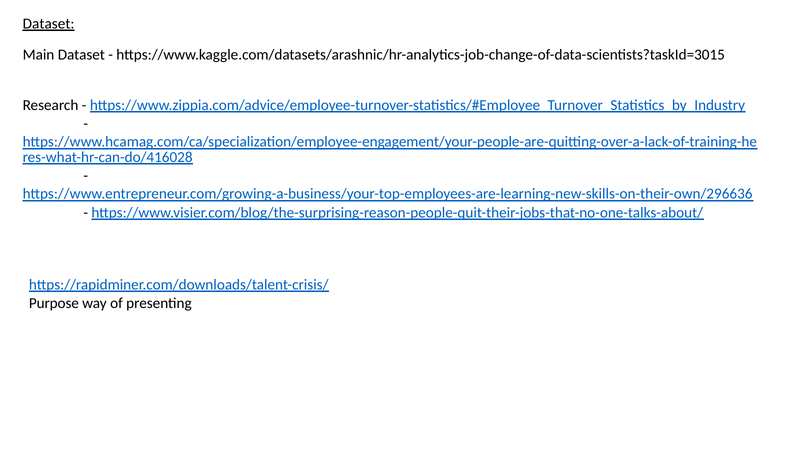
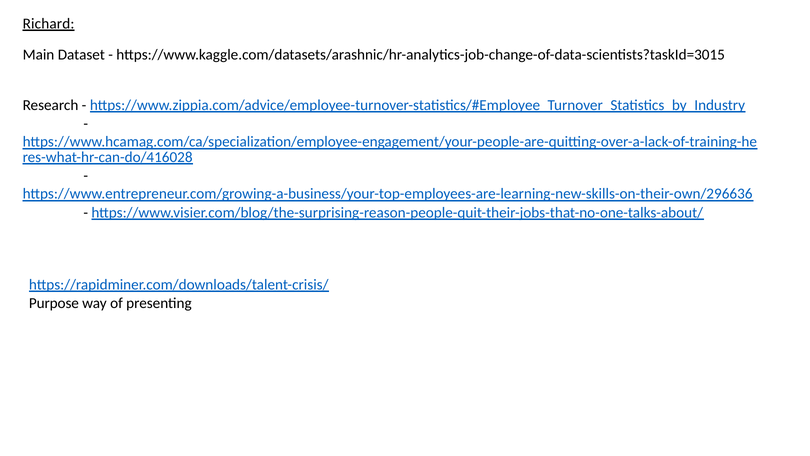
Dataset at (49, 24): Dataset -> Richard
